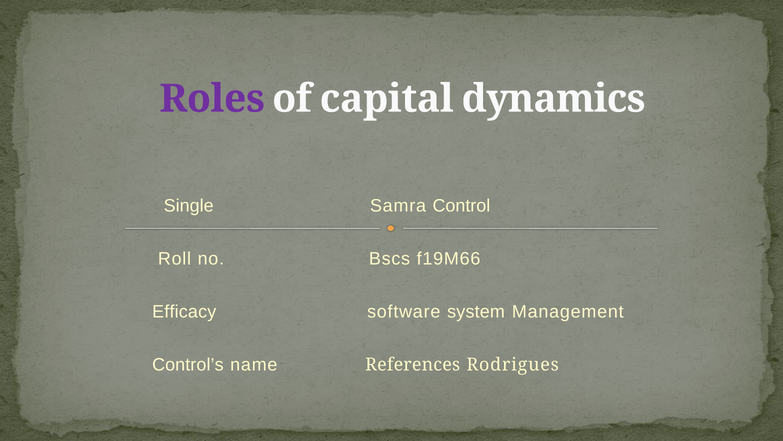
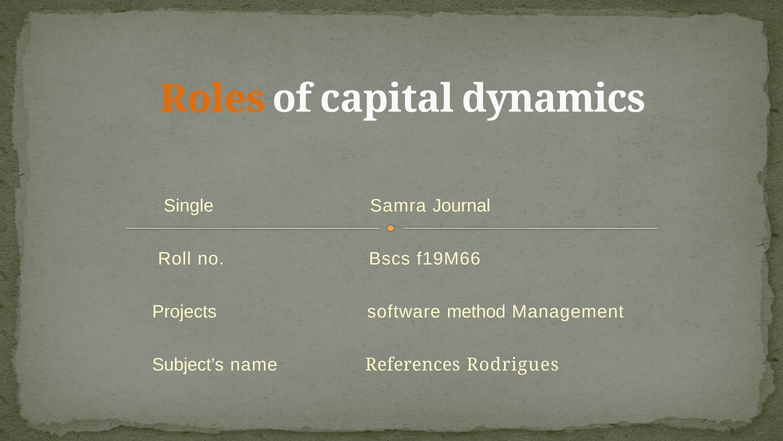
Roles colour: purple -> orange
Control: Control -> Journal
Efficacy: Efficacy -> Projects
system: system -> method
Control’s: Control’s -> Subject’s
